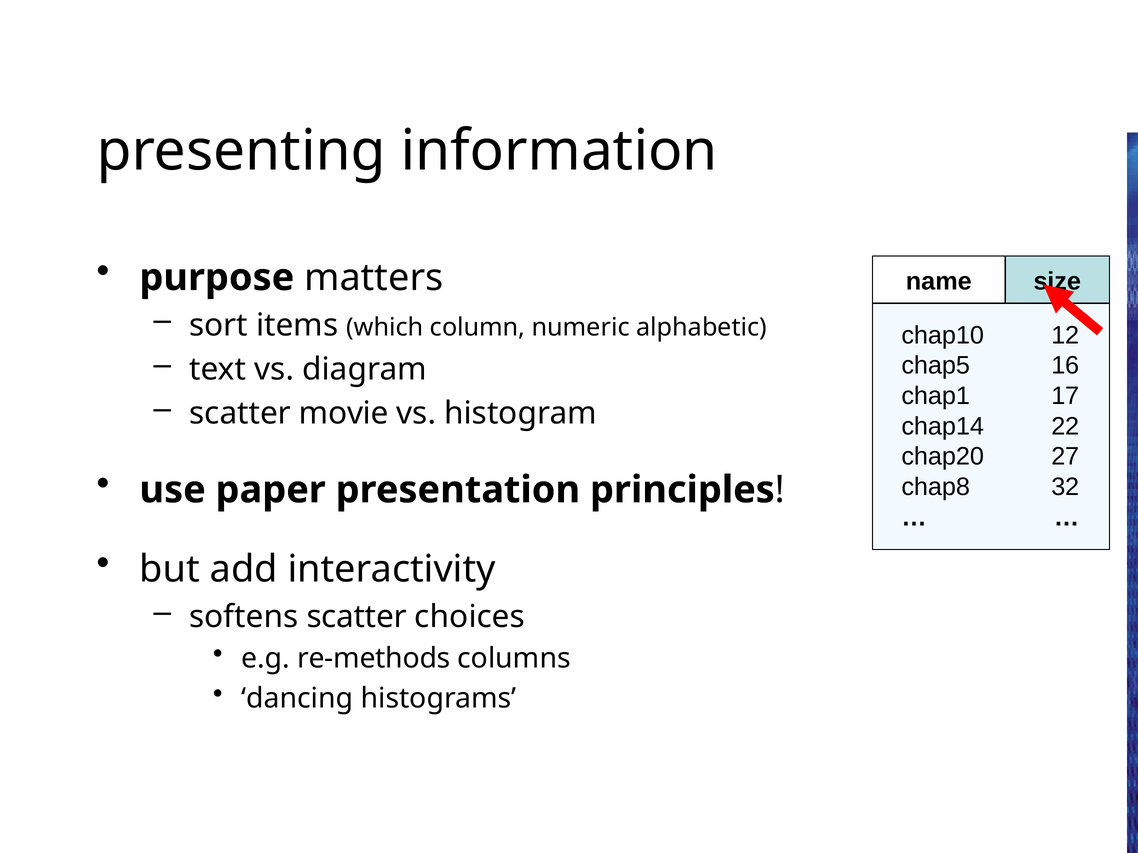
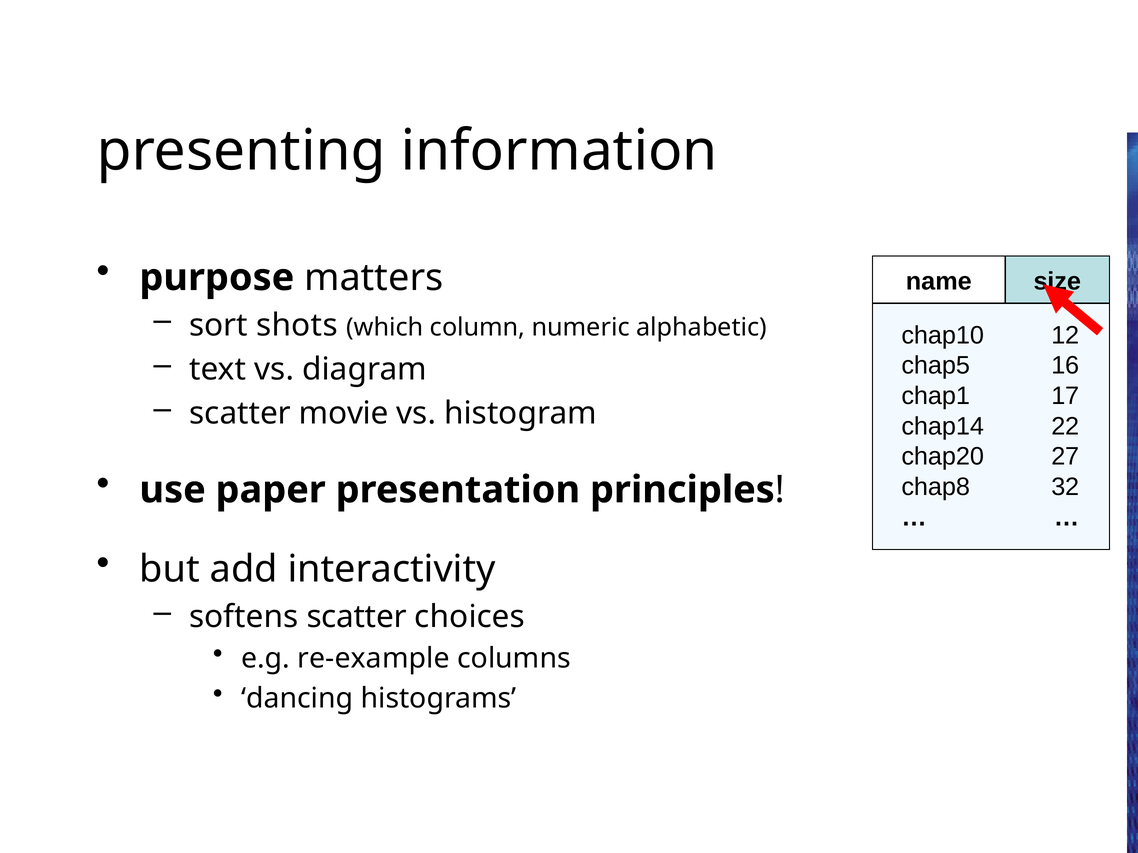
items: items -> shots
re-methods: re-methods -> re-example
